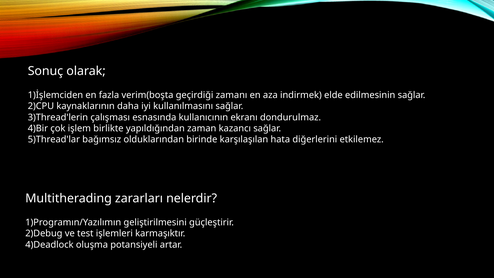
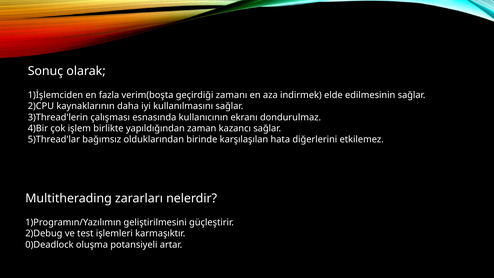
4)Deadlock: 4)Deadlock -> 0)Deadlock
